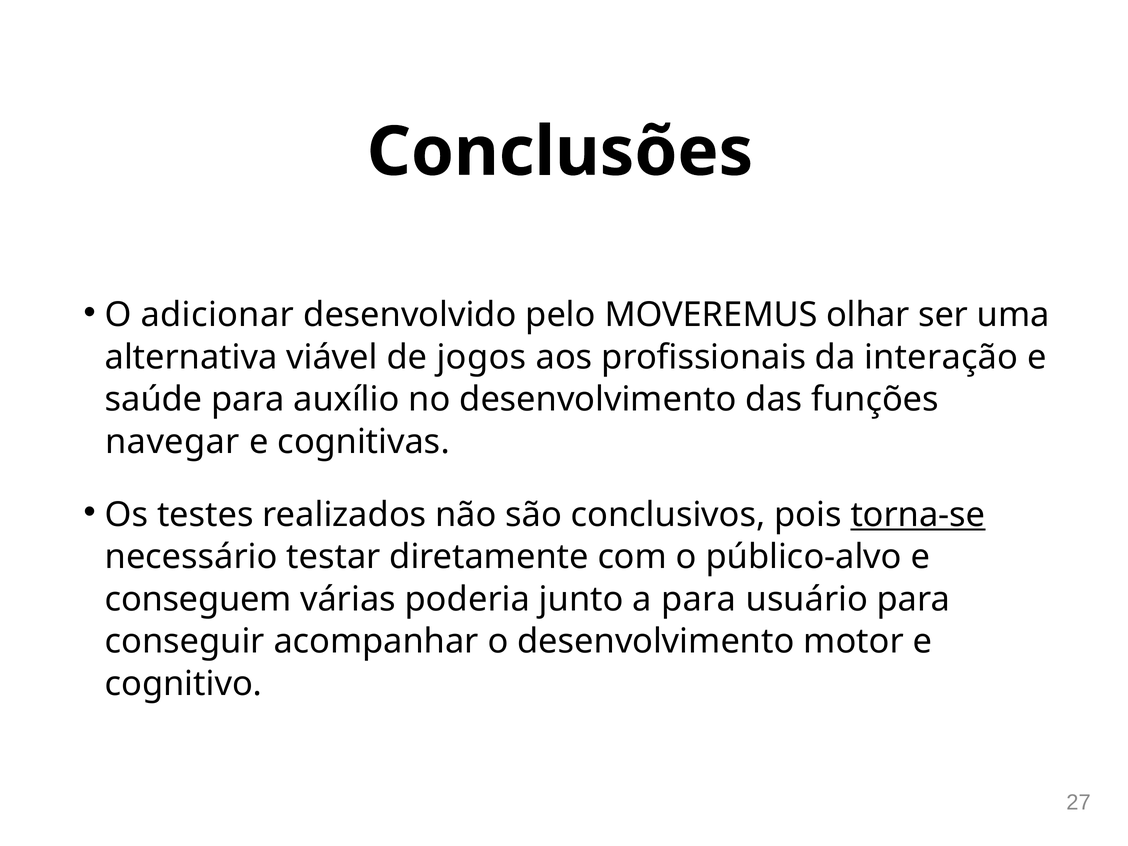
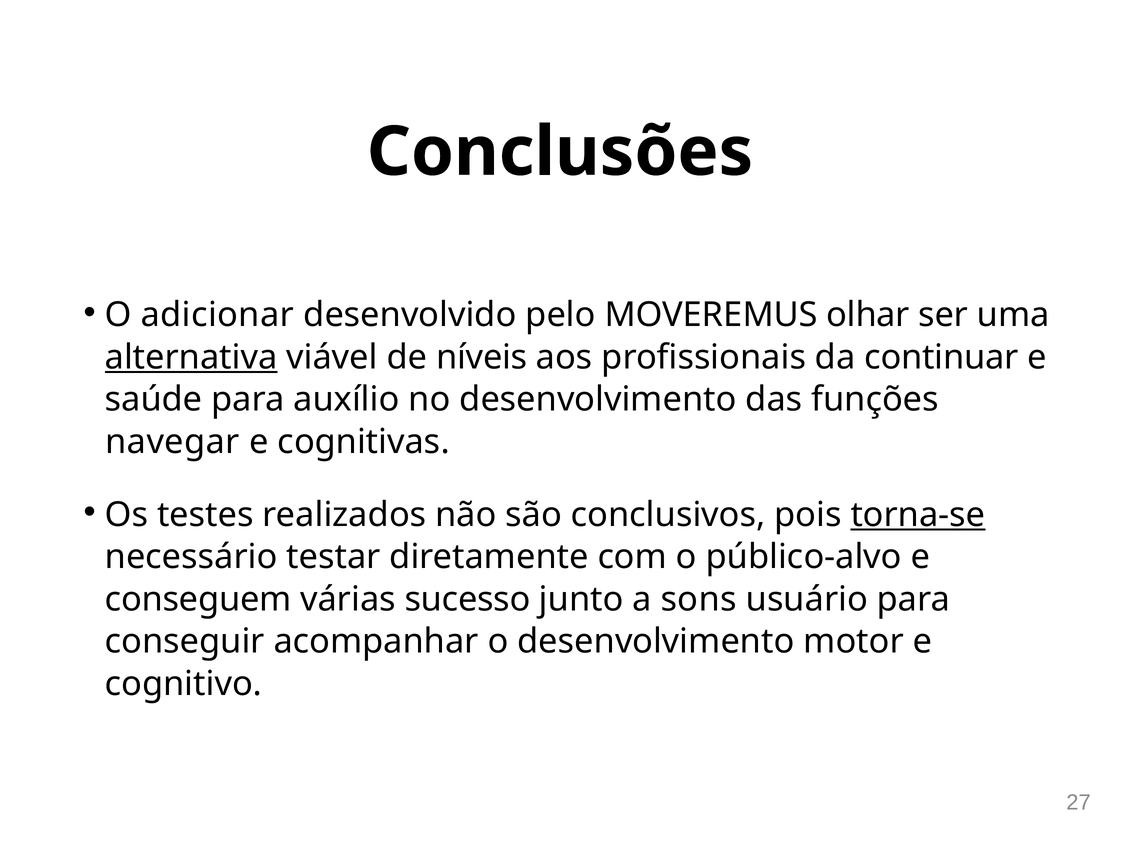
alternativa underline: none -> present
jogos: jogos -> níveis
interação: interação -> continuar
poderia: poderia -> sucesso
a para: para -> sons
